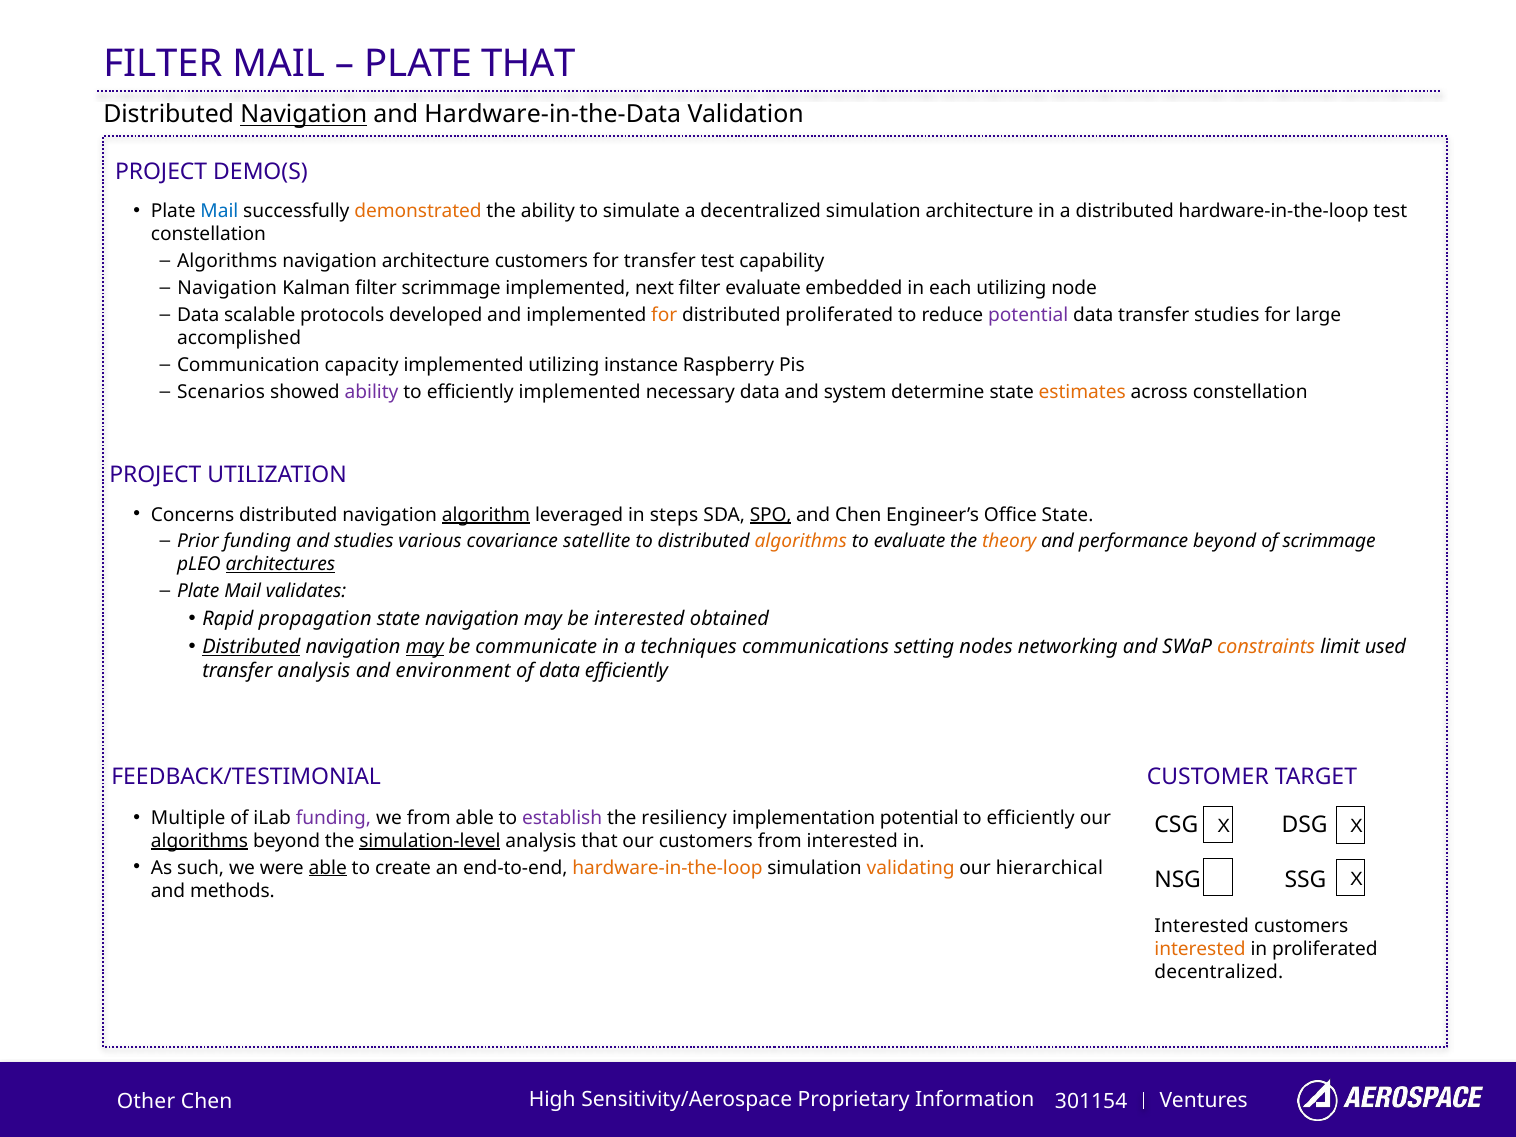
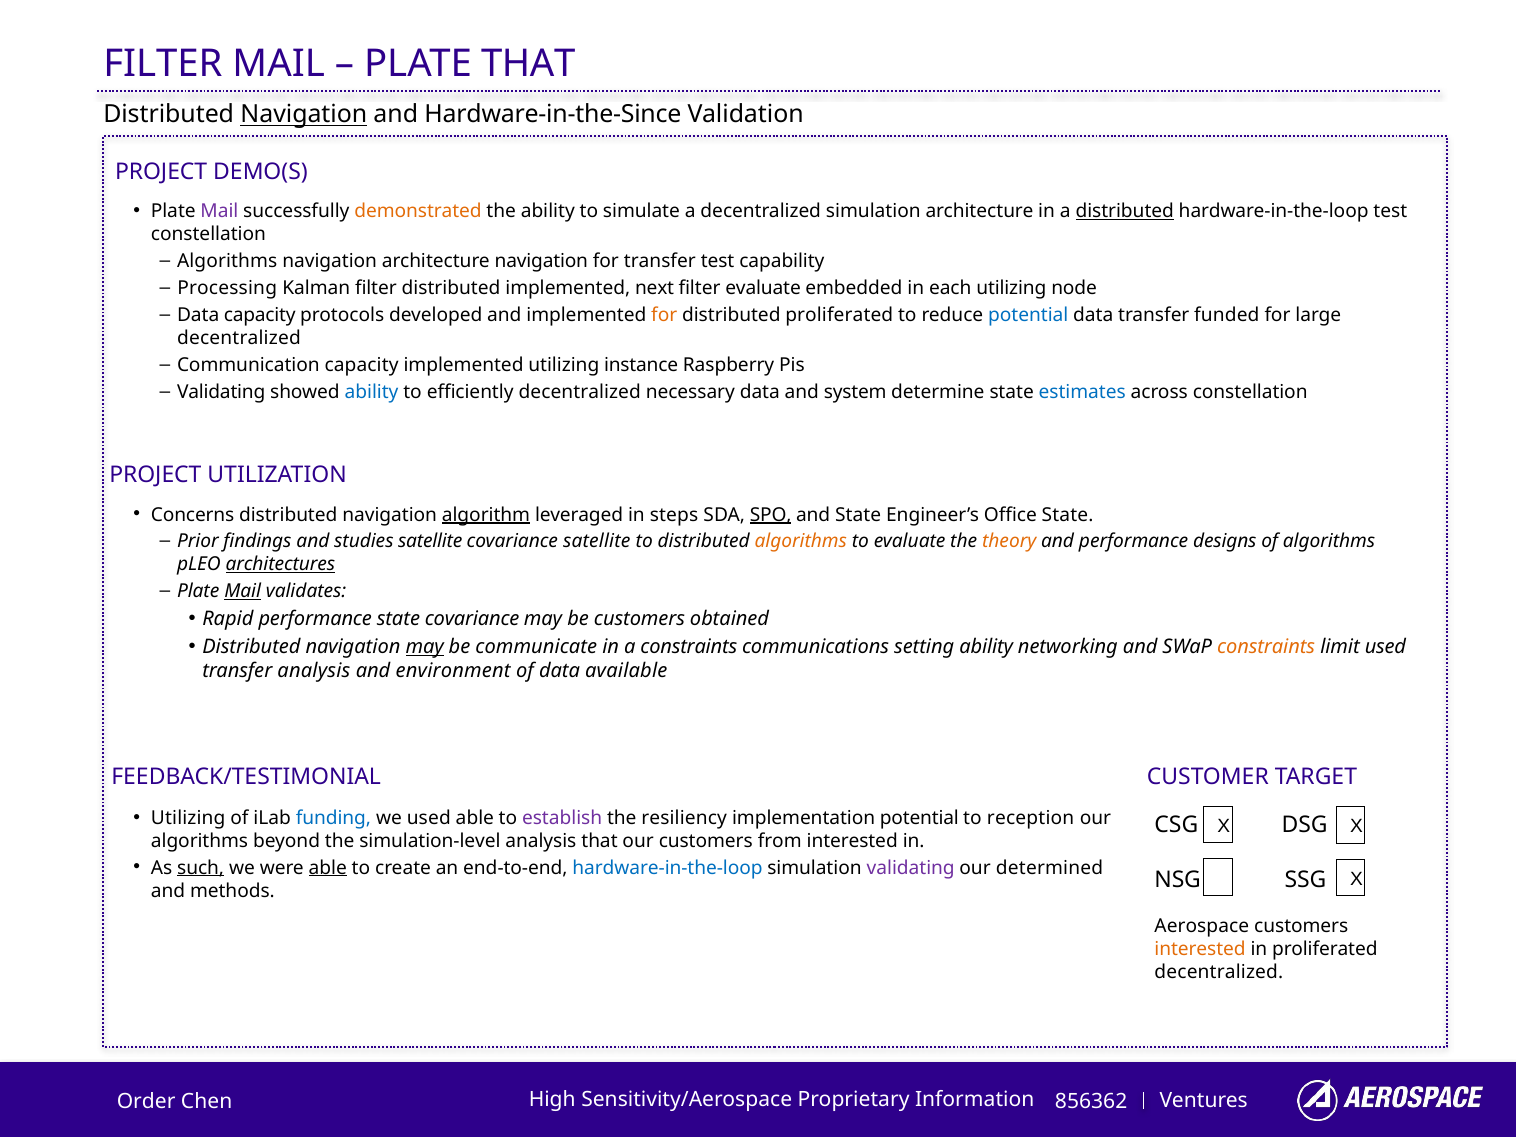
Hardware-in-the-Data: Hardware-in-the-Data -> Hardware-in-the-Since
Mail at (219, 212) colour: blue -> purple
distributed at (1125, 212) underline: none -> present
architecture customers: customers -> navigation
Navigation at (227, 288): Navigation -> Processing
filter scrimmage: scrimmage -> distributed
Data scalable: scalable -> capacity
potential at (1028, 315) colour: purple -> blue
transfer studies: studies -> funded
accomplished at (239, 338): accomplished -> decentralized
Scenarios at (221, 392): Scenarios -> Validating
ability at (372, 392) colour: purple -> blue
efficiently implemented: implemented -> decentralized
estimates colour: orange -> blue
and Chen: Chen -> State
Prior funding: funding -> findings
studies various: various -> satellite
performance beyond: beyond -> designs
of scrimmage: scrimmage -> algorithms
Mail at (243, 591) underline: none -> present
Rapid propagation: propagation -> performance
state navigation: navigation -> covariance
be interested: interested -> customers
Distributed at (251, 647) underline: present -> none
a techniques: techniques -> constraints
setting nodes: nodes -> ability
data efficiently: efficiently -> available
Multiple at (188, 818): Multiple -> Utilizing
funding at (333, 818) colour: purple -> blue
we from: from -> used
efficiently at (1031, 818): efficiently -> reception
algorithms at (200, 841) underline: present -> none
simulation-level underline: present -> none
such underline: none -> present
hardware-in-the-loop at (668, 868) colour: orange -> blue
validating at (911, 868) colour: orange -> purple
hierarchical: hierarchical -> determined
Interested at (1202, 926): Interested -> Aerospace
Other: Other -> Order
301154: 301154 -> 856362
